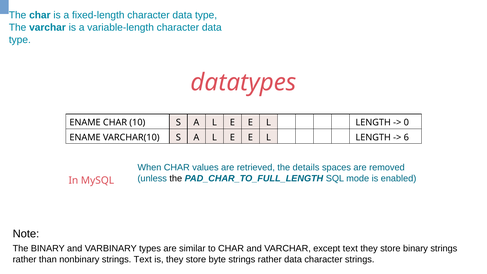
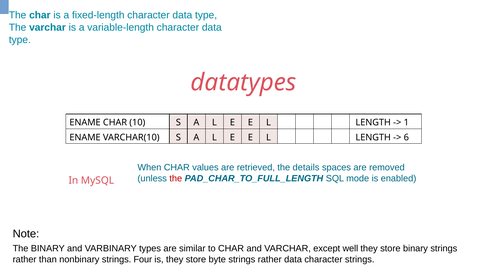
0: 0 -> 1
the at (176, 178) colour: black -> red
except text: text -> well
strings Text: Text -> Four
